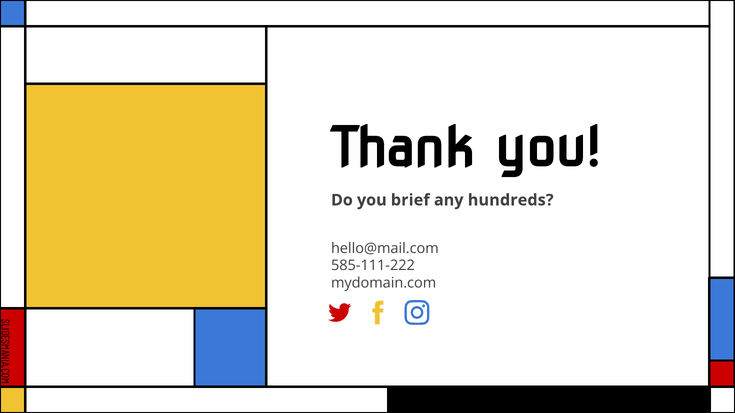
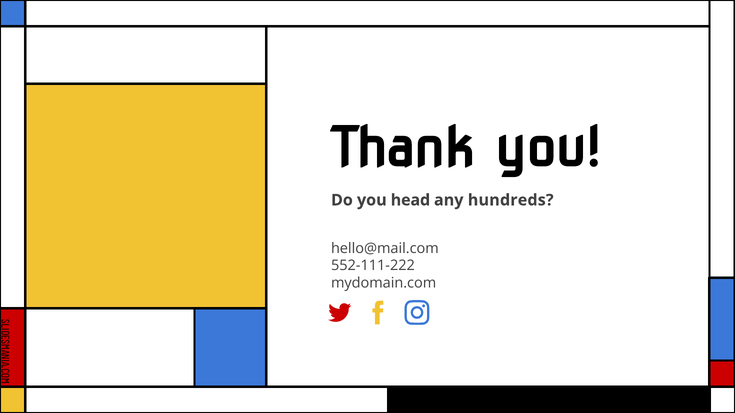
brief: brief -> head
585-111-222: 585-111-222 -> 552-111-222
